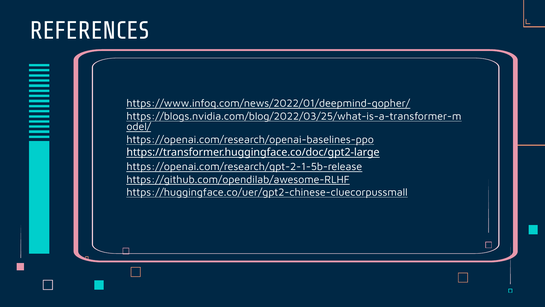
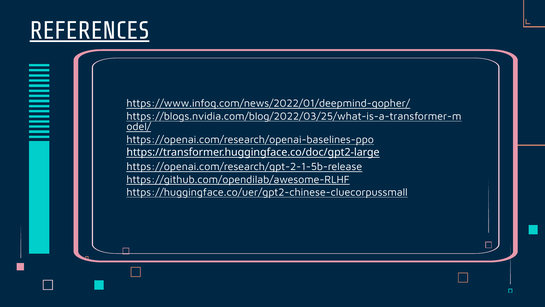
REFERENCES underline: none -> present
